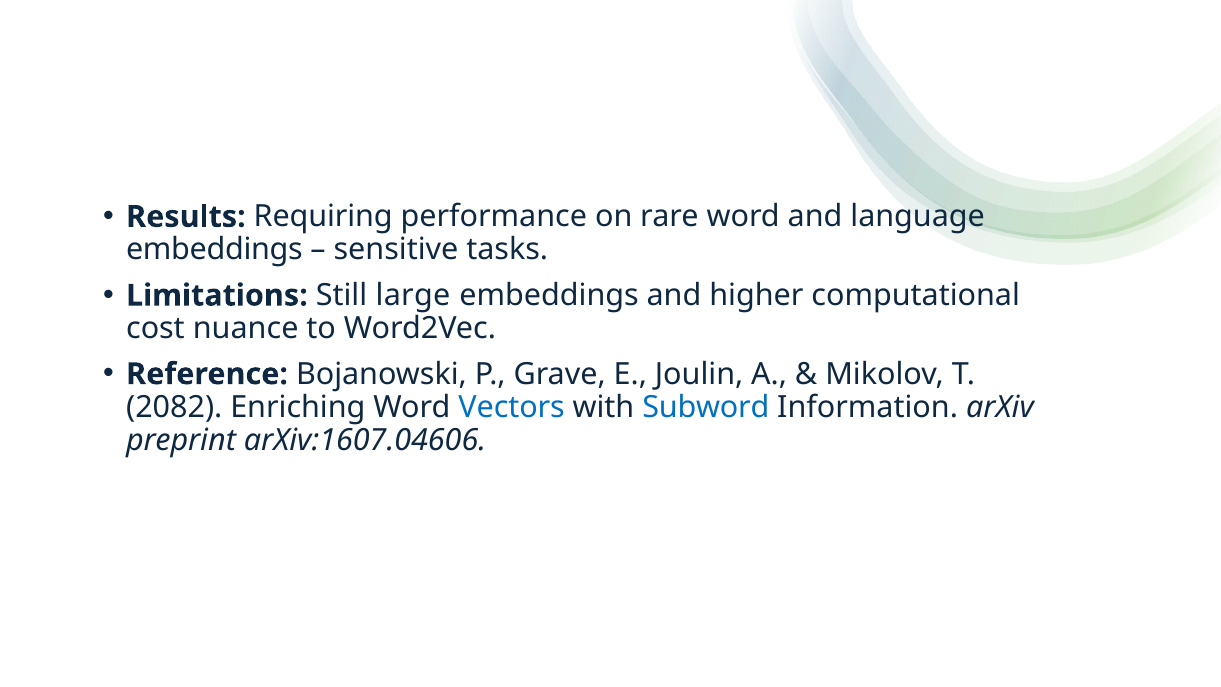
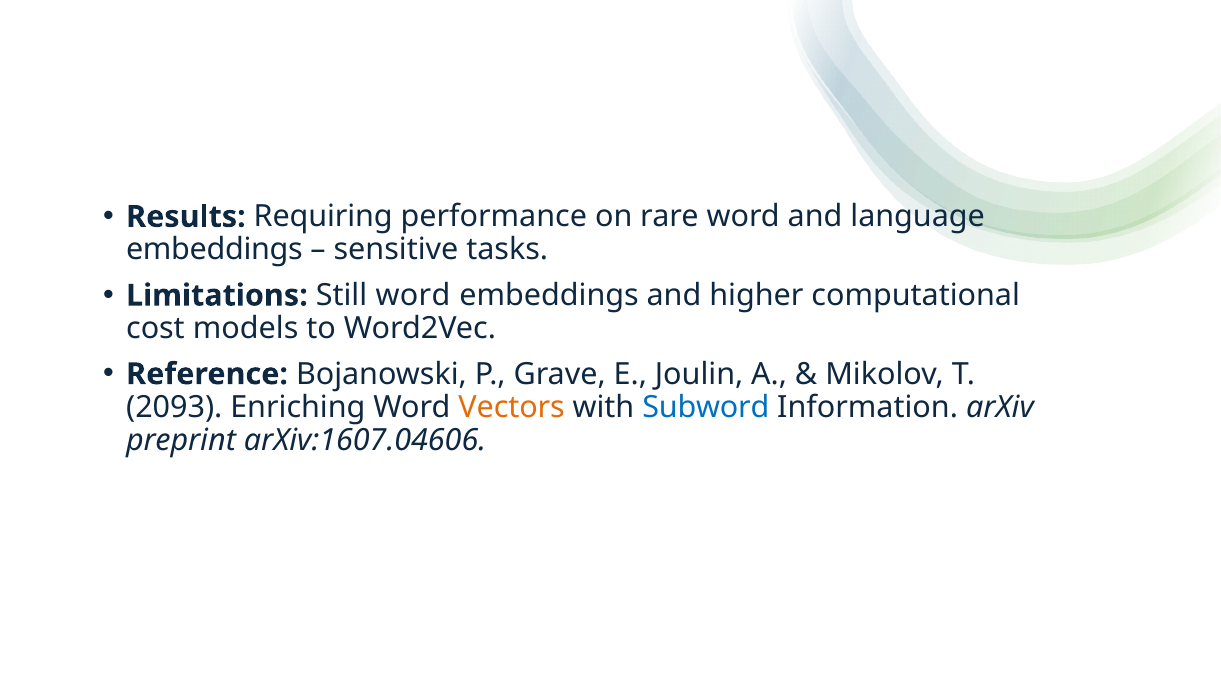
Still large: large -> word
nuance: nuance -> models
2082: 2082 -> 2093
Vectors colour: blue -> orange
